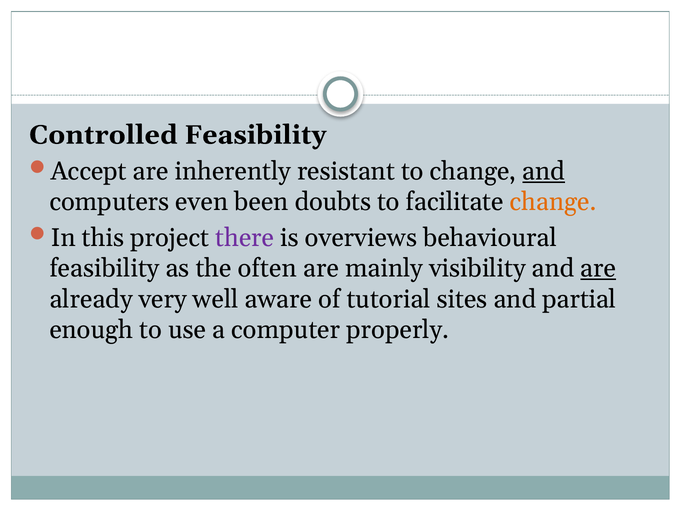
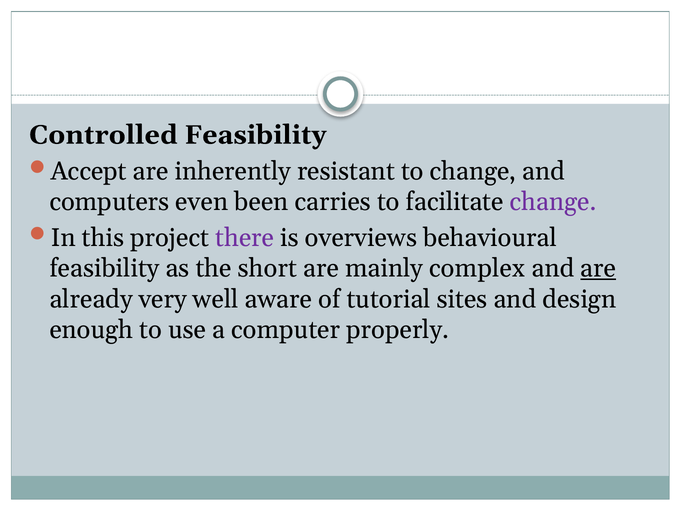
and at (544, 171) underline: present -> none
doubts: doubts -> carries
change at (553, 202) colour: orange -> purple
often: often -> short
visibility: visibility -> complex
partial: partial -> design
